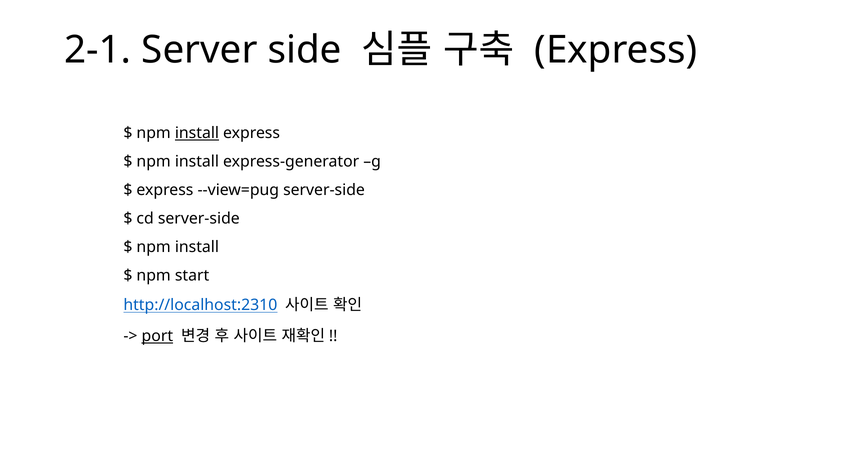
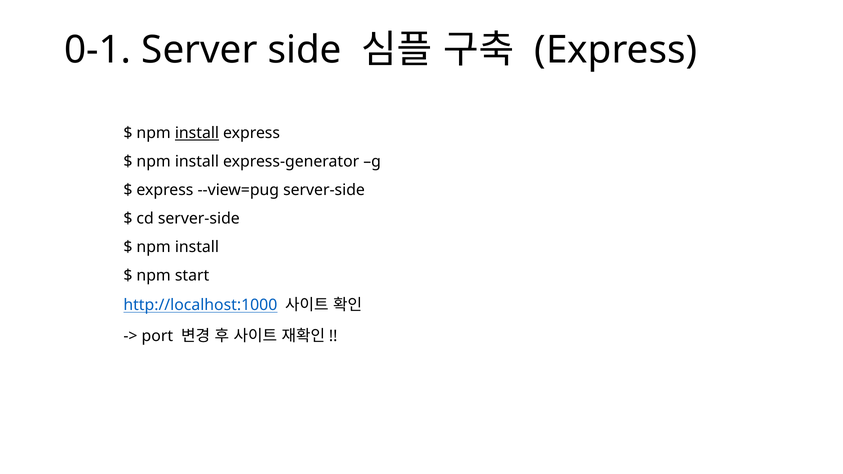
2-1: 2-1 -> 0-1
http://localhost:2310: http://localhost:2310 -> http://localhost:1000
port underline: present -> none
